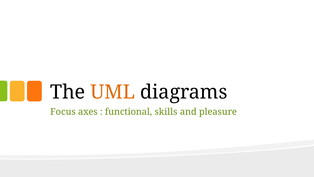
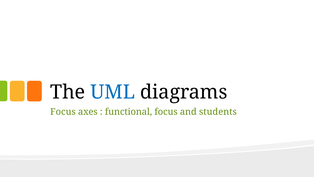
UML colour: orange -> blue
functional skills: skills -> focus
pleasure: pleasure -> students
